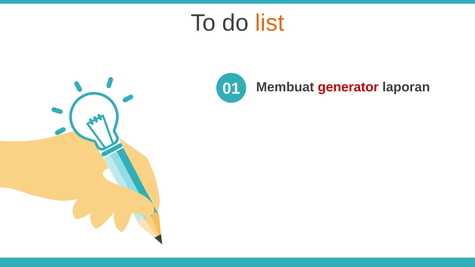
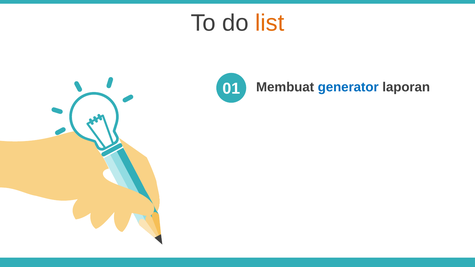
generator colour: red -> blue
